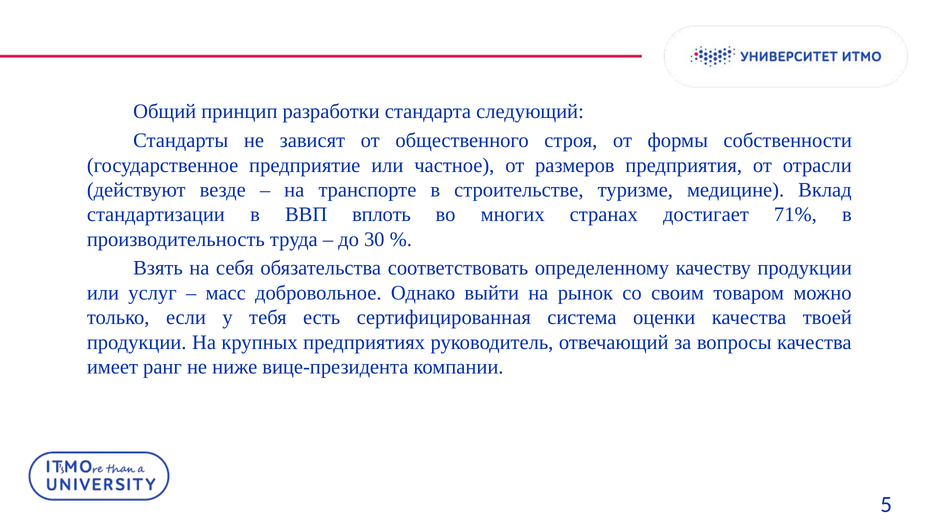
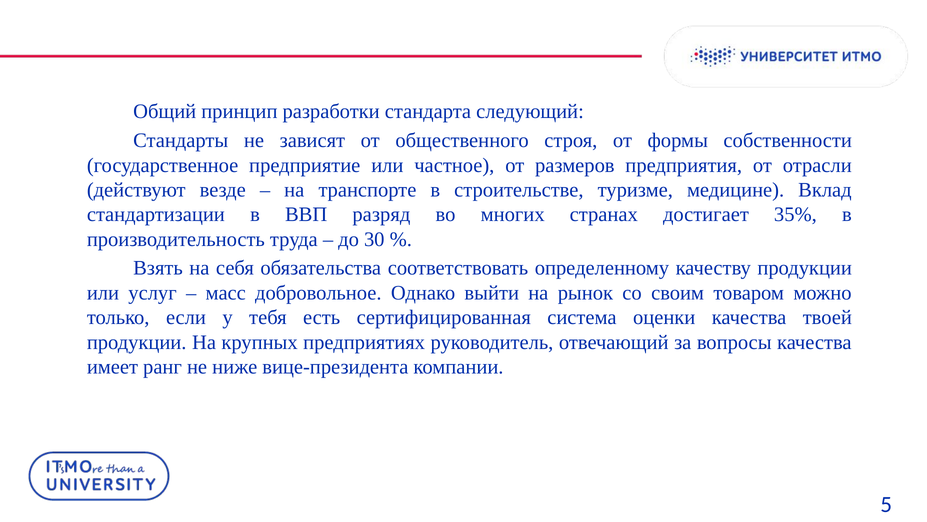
вплоть: вплоть -> разряд
71%: 71% -> 35%
